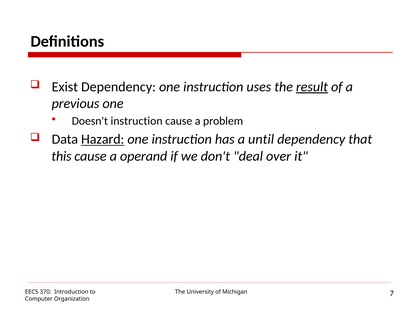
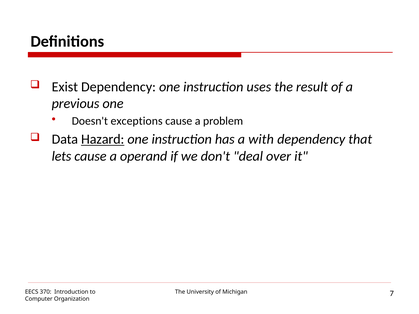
result underline: present -> none
Doesn't instruction: instruction -> exceptions
until: until -> with
this: this -> lets
